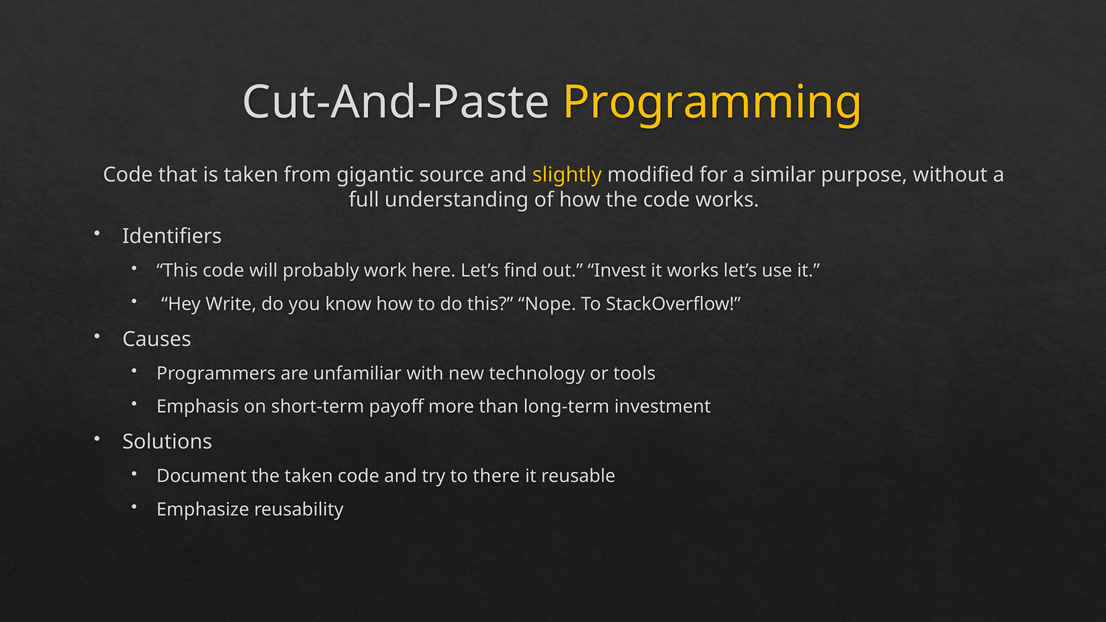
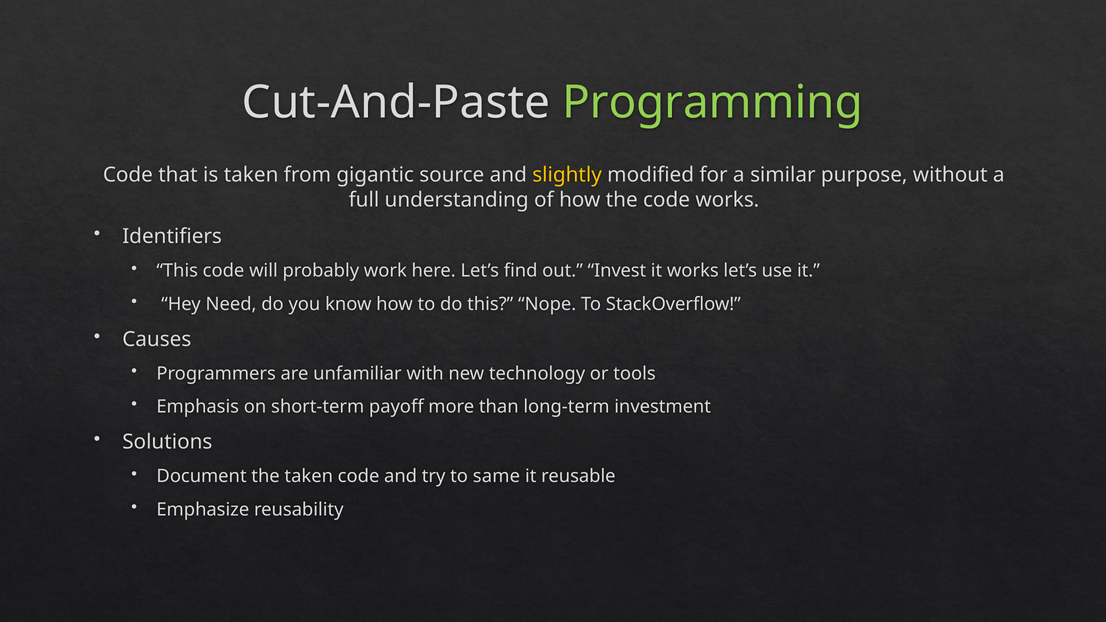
Programming colour: yellow -> light green
Write: Write -> Need
there: there -> same
